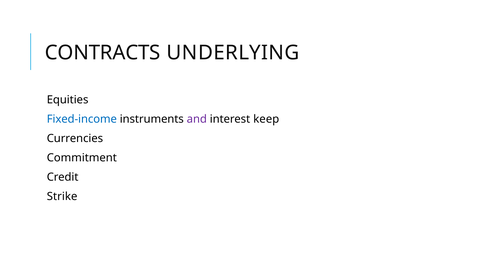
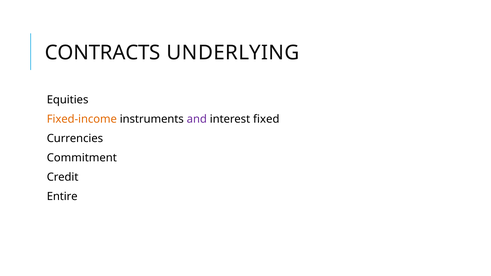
Fixed-income colour: blue -> orange
keep: keep -> fixed
Strike: Strike -> Entire
